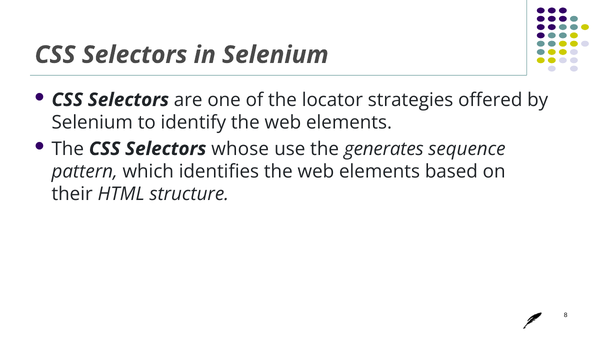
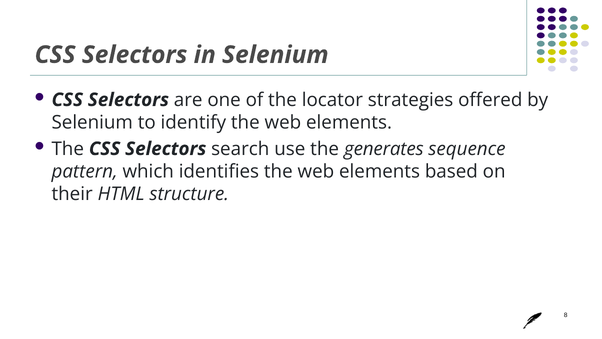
whose: whose -> search
